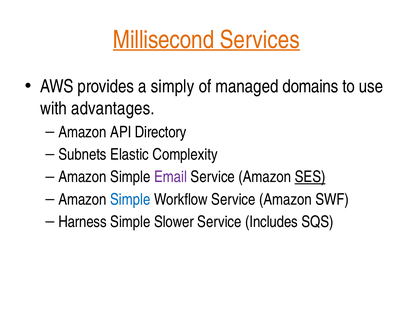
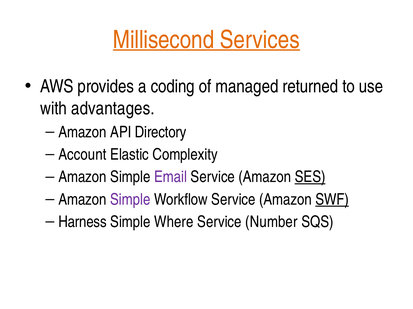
simply: simply -> coding
domains: domains -> returned
Subnets: Subnets -> Account
Simple at (130, 200) colour: blue -> purple
SWF underline: none -> present
Slower: Slower -> Where
Includes: Includes -> Number
